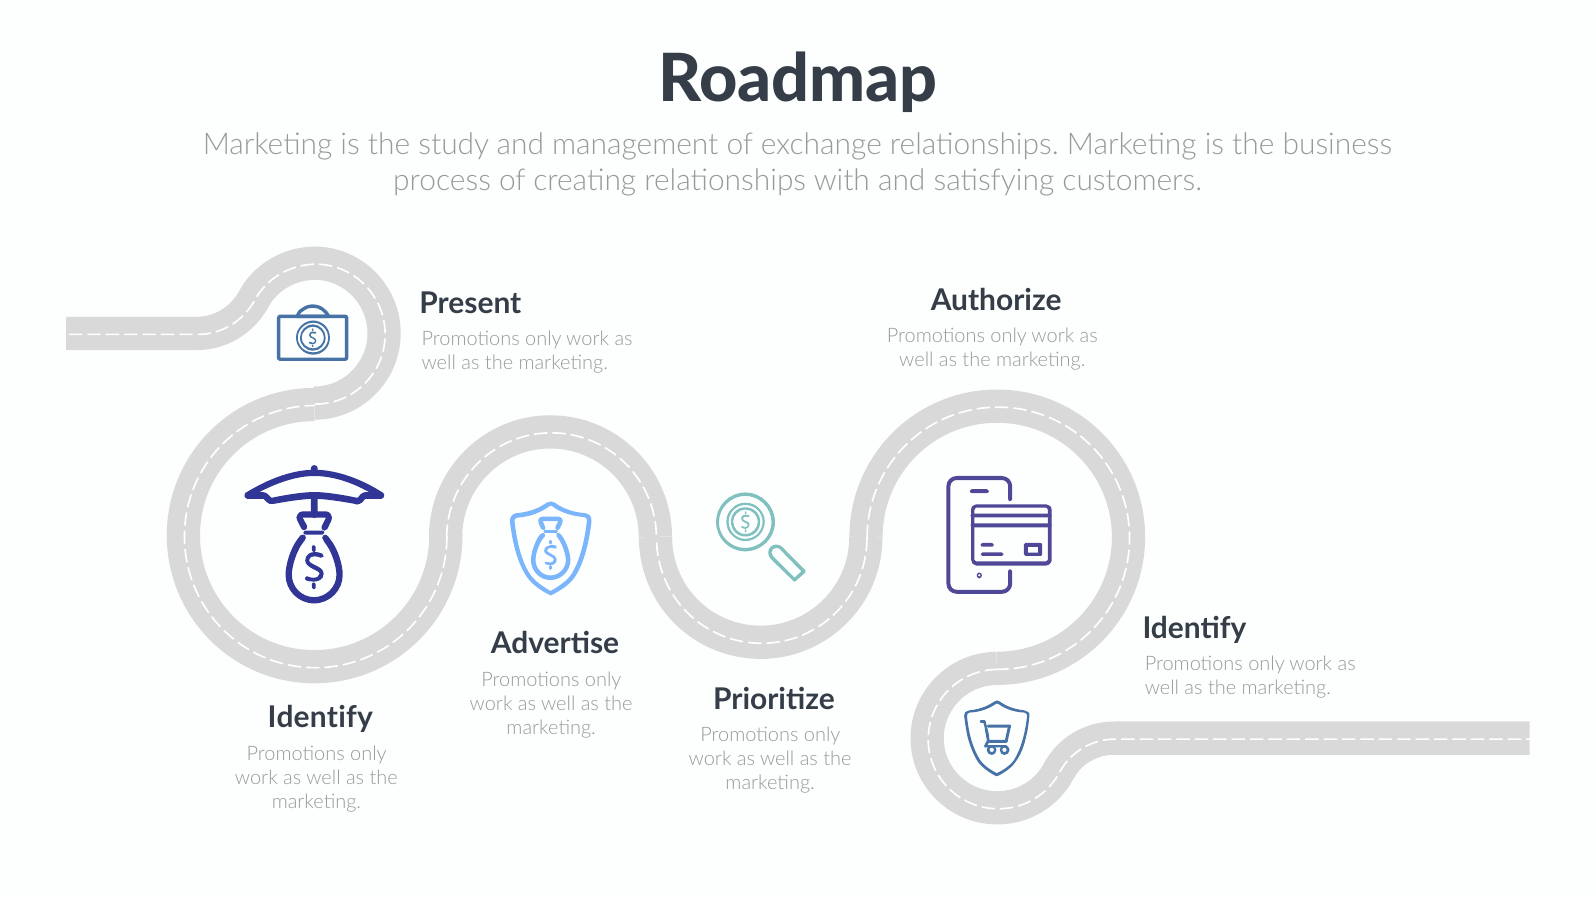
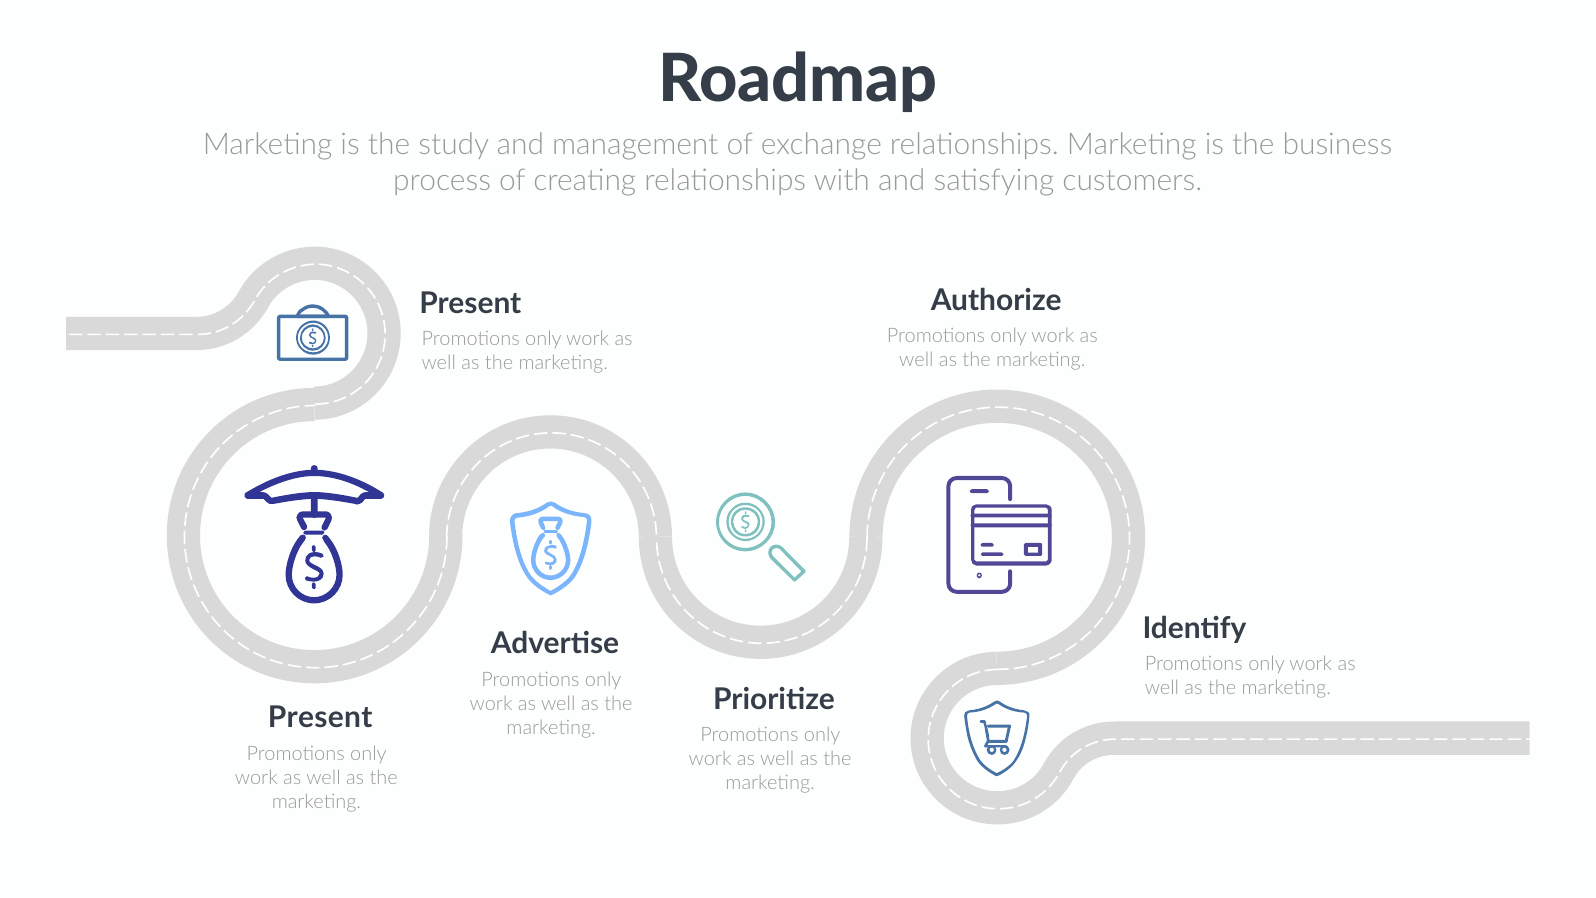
Identify at (320, 718): Identify -> Present
